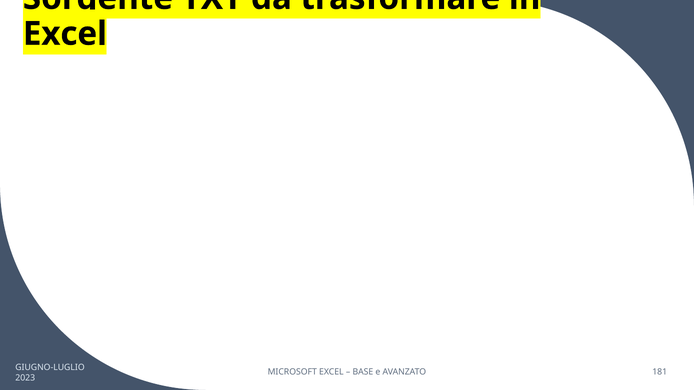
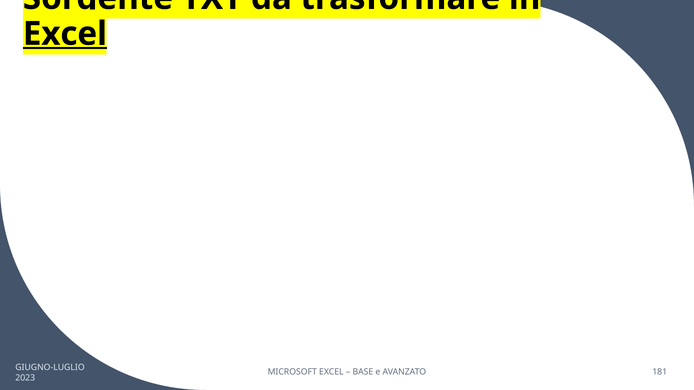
Excel at (65, 34) underline: none -> present
